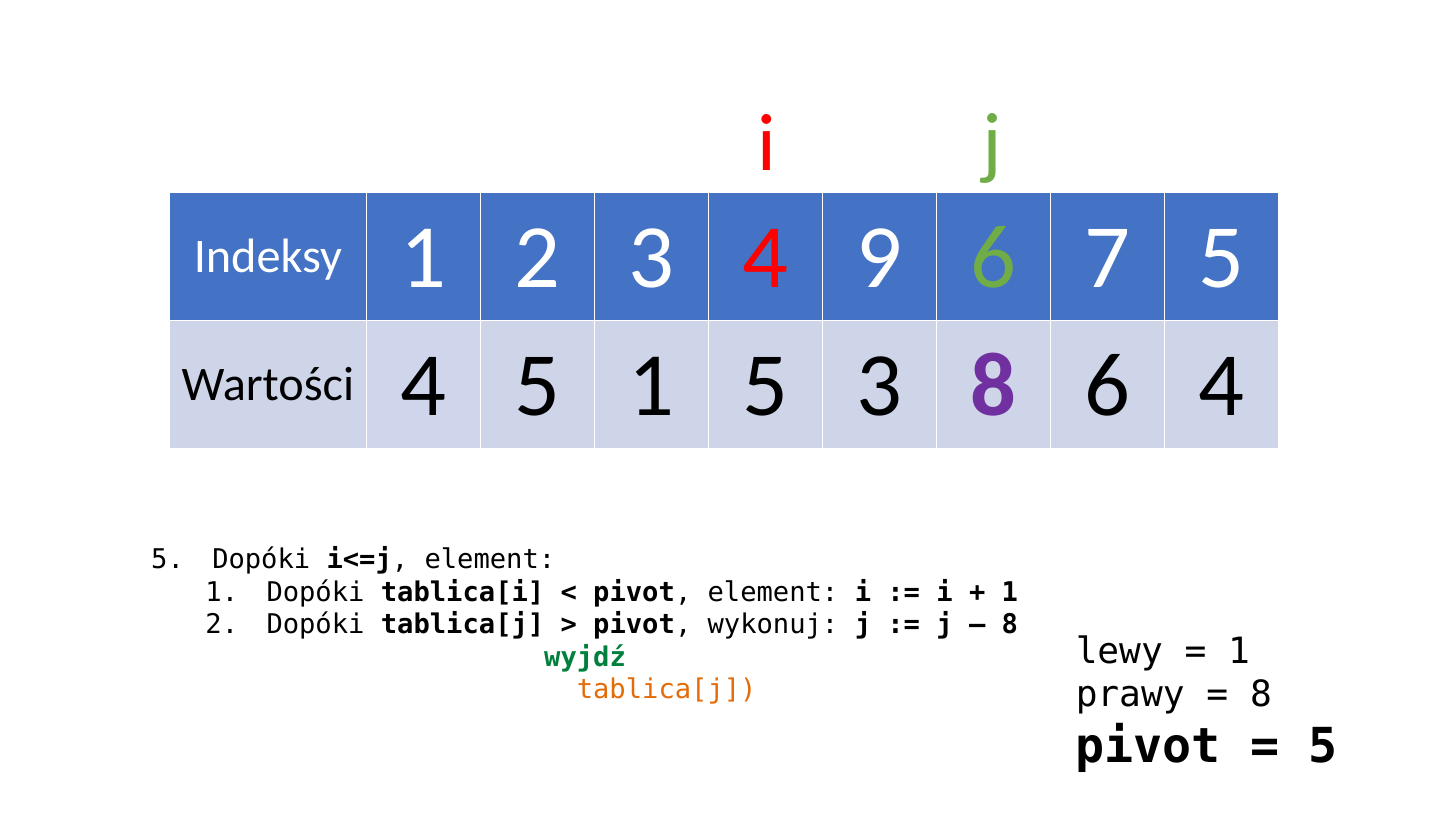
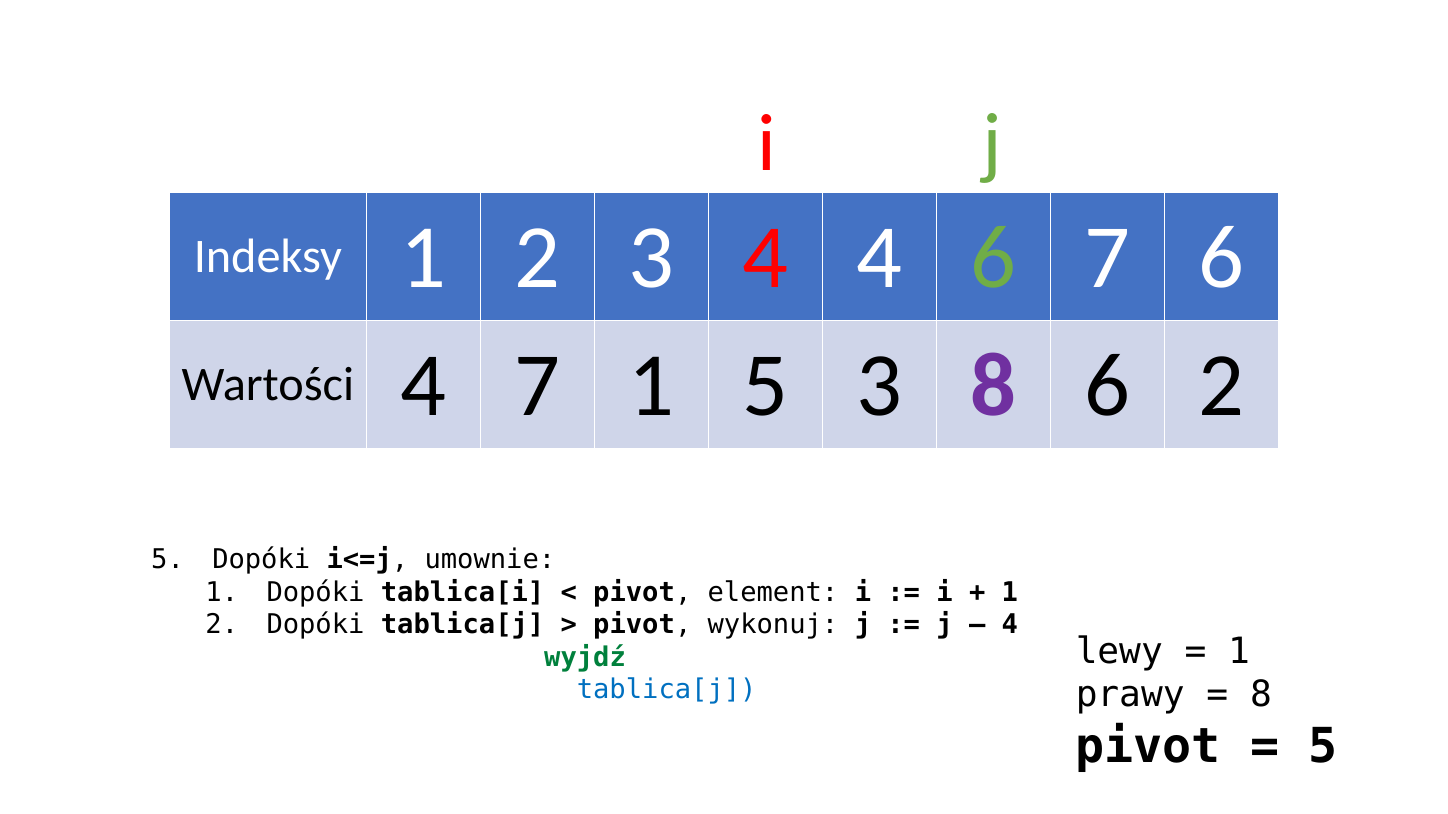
4 9: 9 -> 4
7 5: 5 -> 6
4 5: 5 -> 7
6 4: 4 -> 2
i<=j element: element -> umownie
8 at (1010, 625): 8 -> 4
tablica[j at (667, 690) colour: orange -> blue
